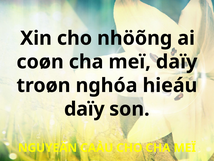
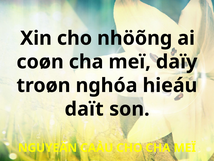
daïy at (84, 109): daïy -> daït
